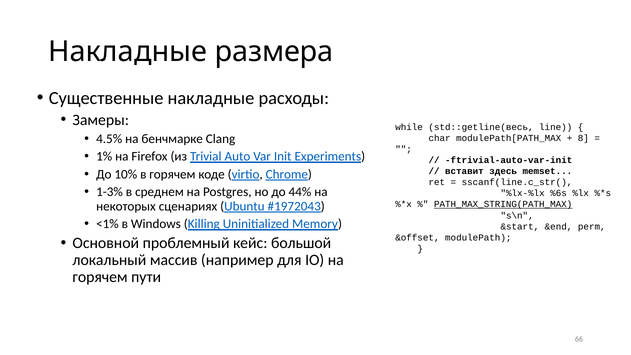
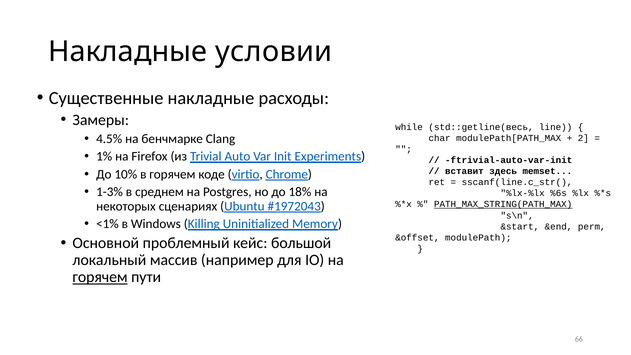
размера: размера -> условии
8: 8 -> 2
44%: 44% -> 18%
горячем at (100, 277) underline: none -> present
